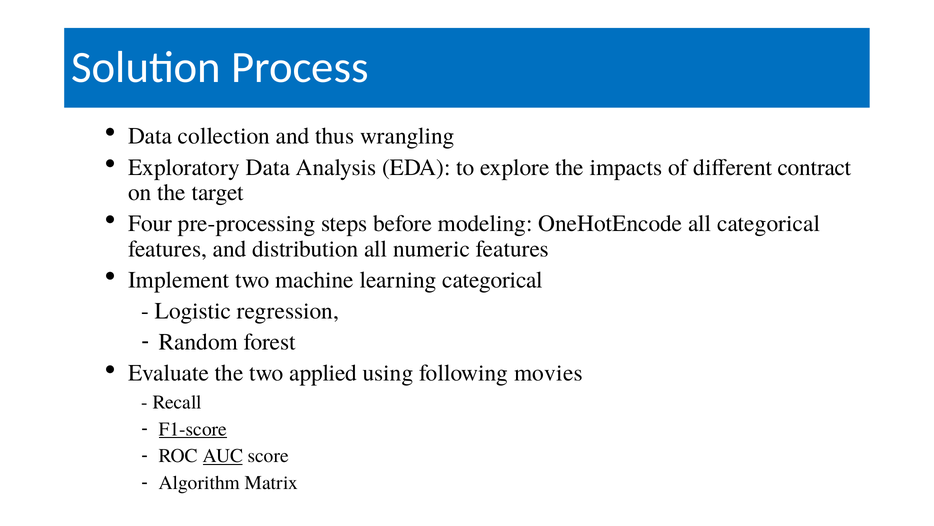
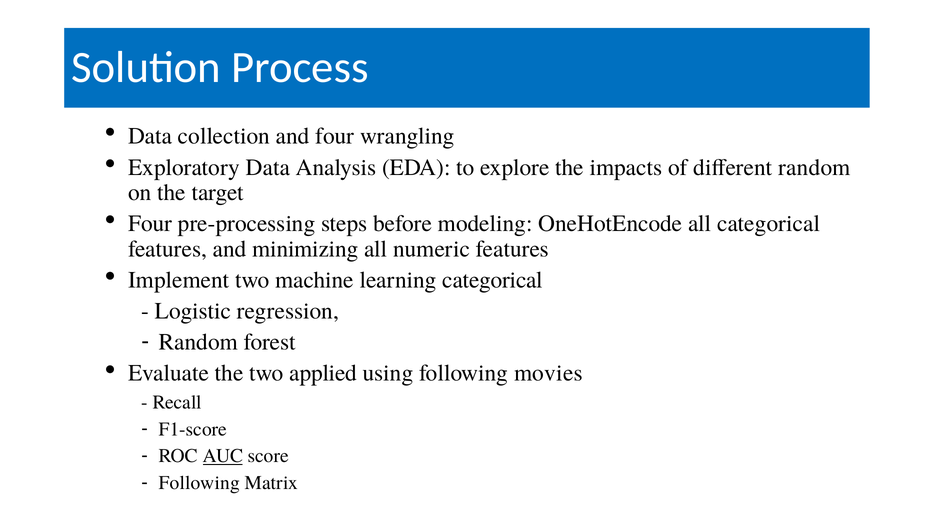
and thus: thus -> four
different contract: contract -> random
distribution: distribution -> minimizing
F1-score underline: present -> none
Algorithm at (199, 482): Algorithm -> Following
